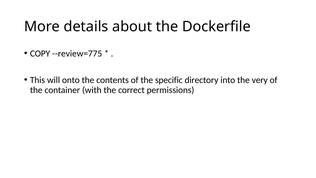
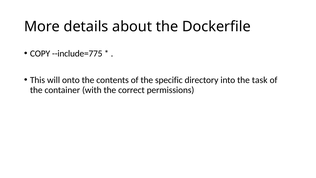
--review=775: --review=775 -> --include=775
very: very -> task
